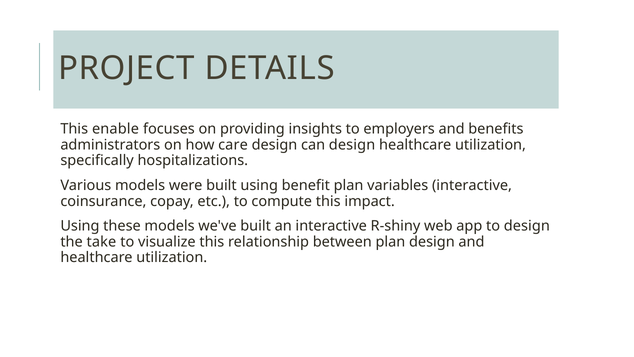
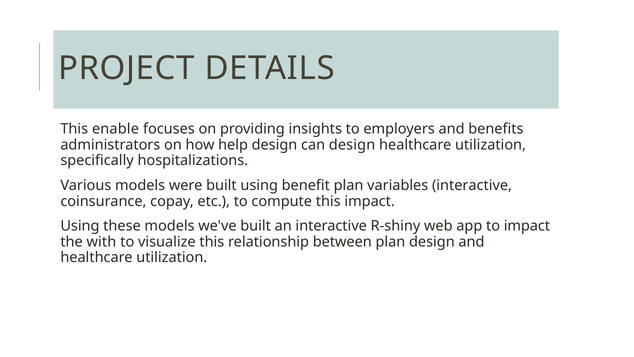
care: care -> help
to design: design -> impact
take: take -> with
